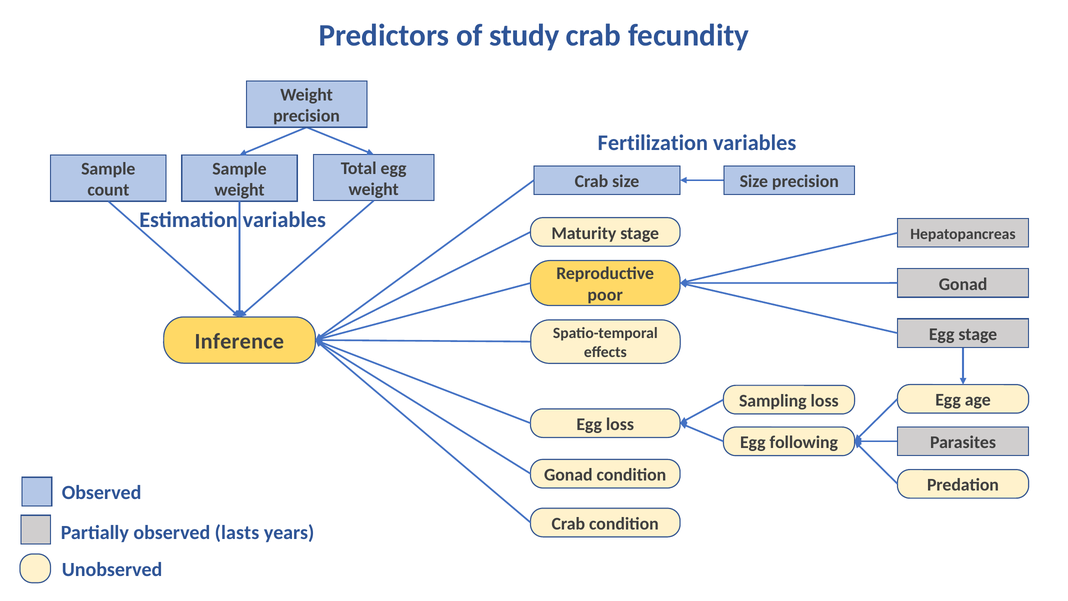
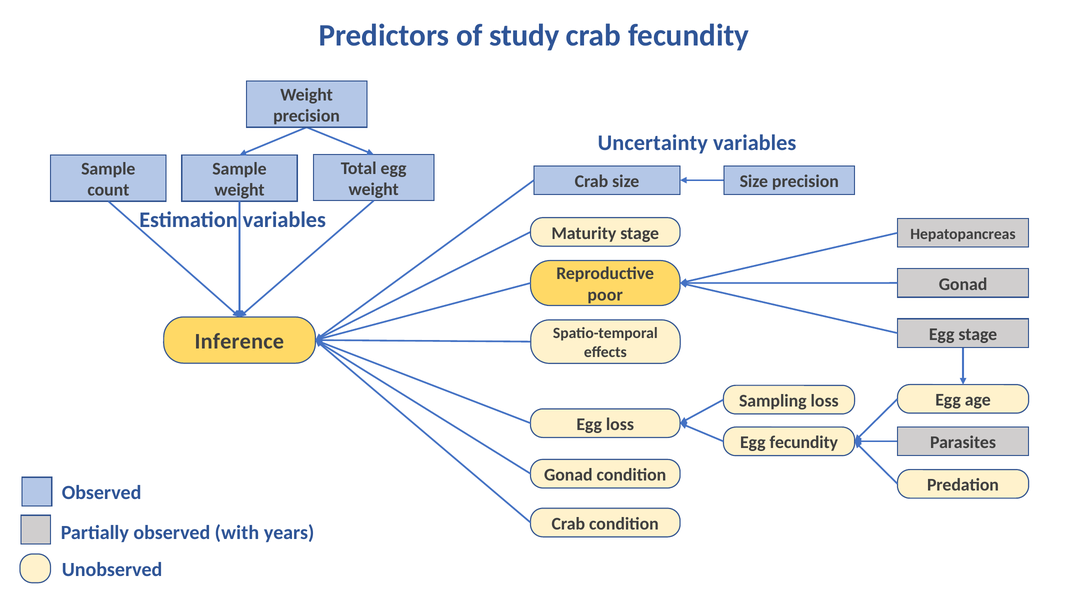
Fertilization: Fertilization -> Uncertainty
Egg following: following -> fecundity
lasts: lasts -> with
